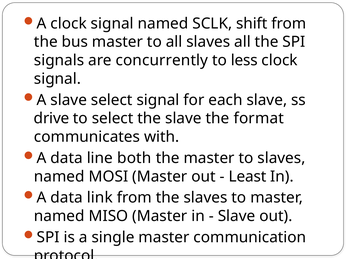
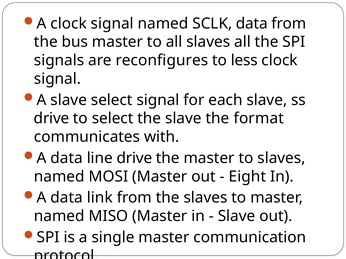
SCLK shift: shift -> data
concurrently: concurrently -> reconfigures
line both: both -> drive
Least: Least -> Eight
